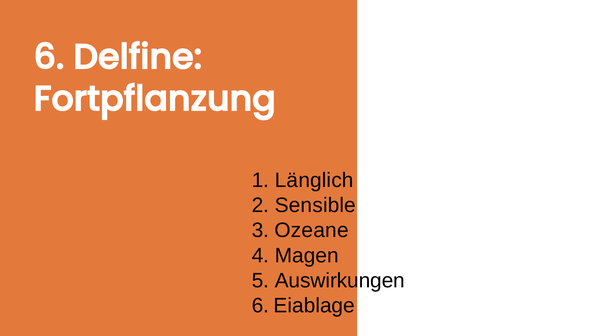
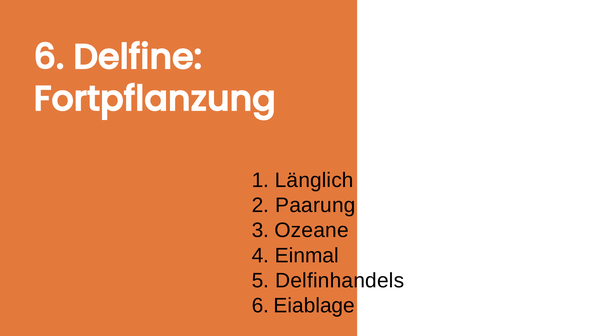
Sensible: Sensible -> Paarung
Magen: Magen -> Einmal
Auswirkungen: Auswirkungen -> Delfinhandels
